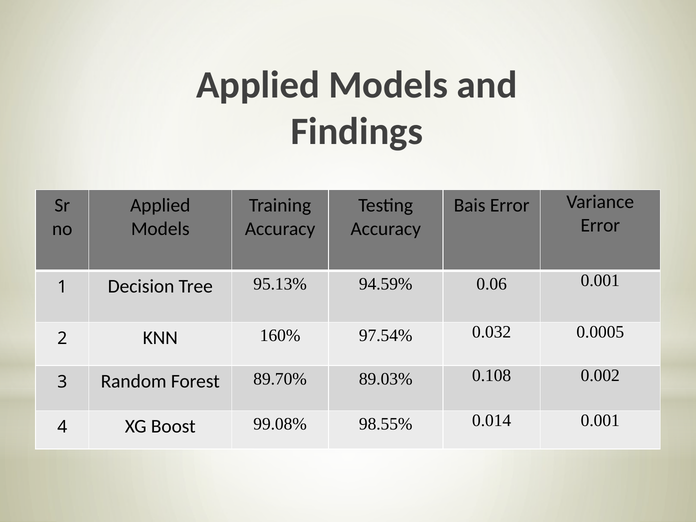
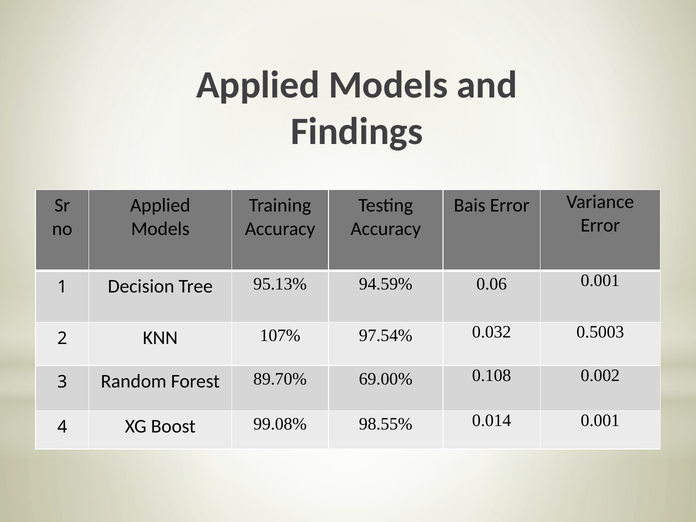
160%: 160% -> 107%
0.0005: 0.0005 -> 0.5003
89.03%: 89.03% -> 69.00%
